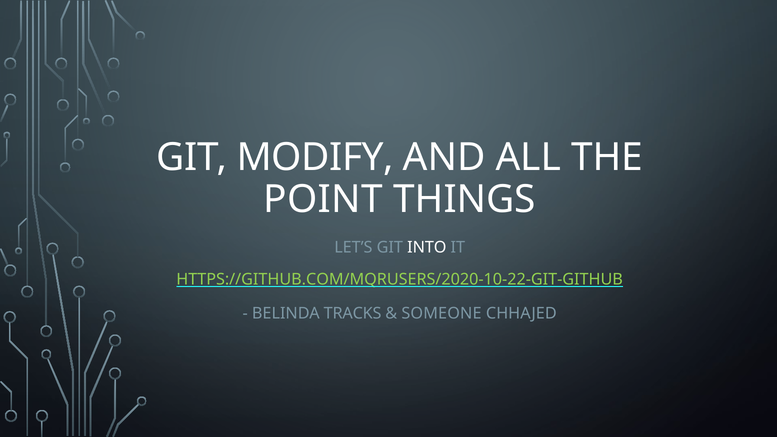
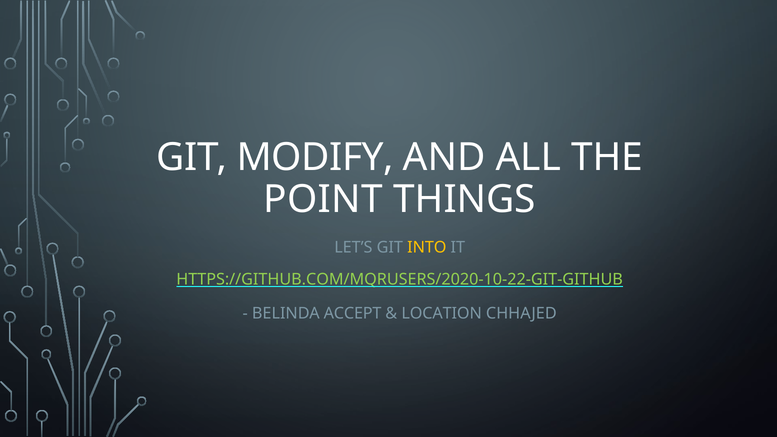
INTO colour: white -> yellow
TRACKS: TRACKS -> ACCEPT
SOMEONE: SOMEONE -> LOCATION
